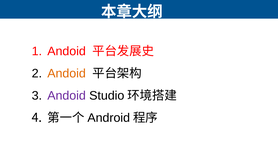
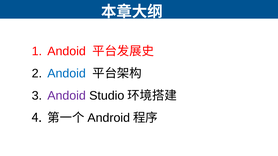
Andoid at (67, 74) colour: orange -> blue
